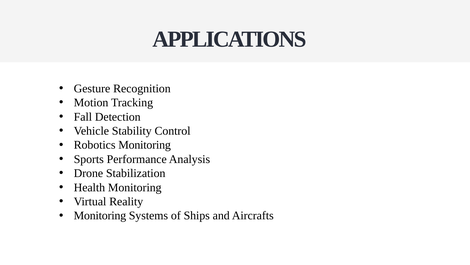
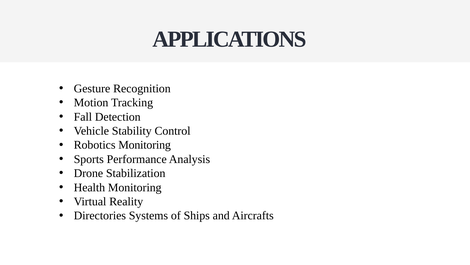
Monitoring at (100, 215): Monitoring -> Directories
